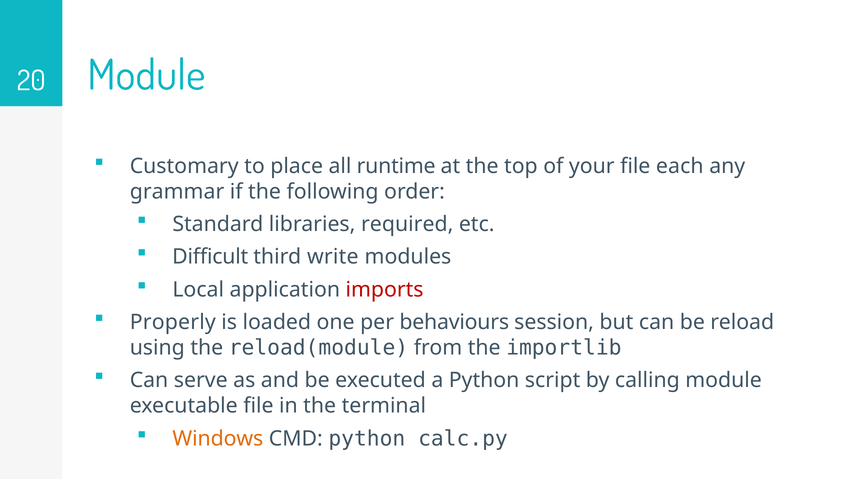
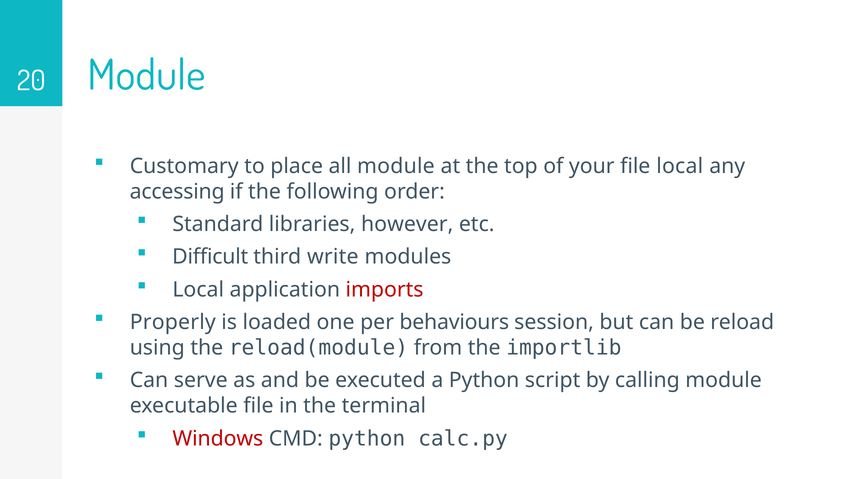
all runtime: runtime -> module
file each: each -> local
grammar: grammar -> accessing
required: required -> however
Windows colour: orange -> red
